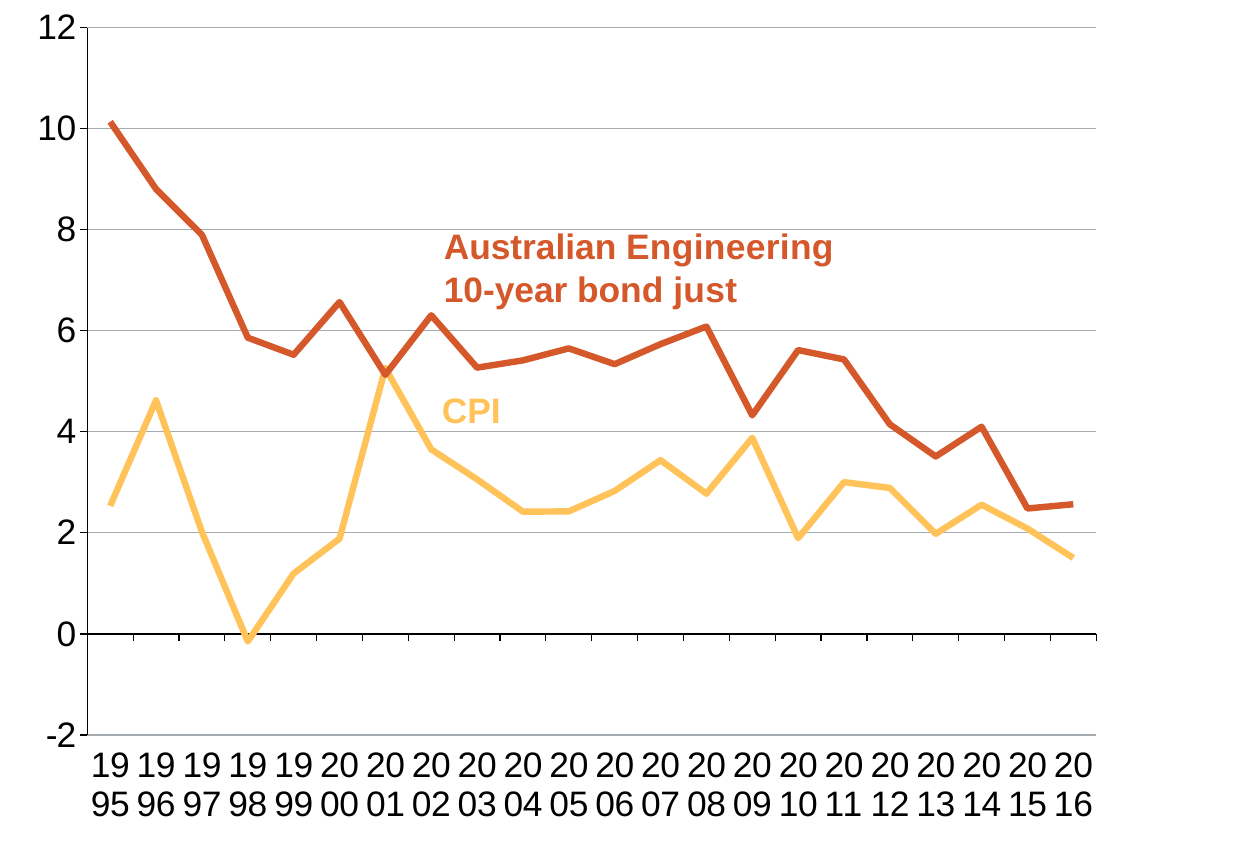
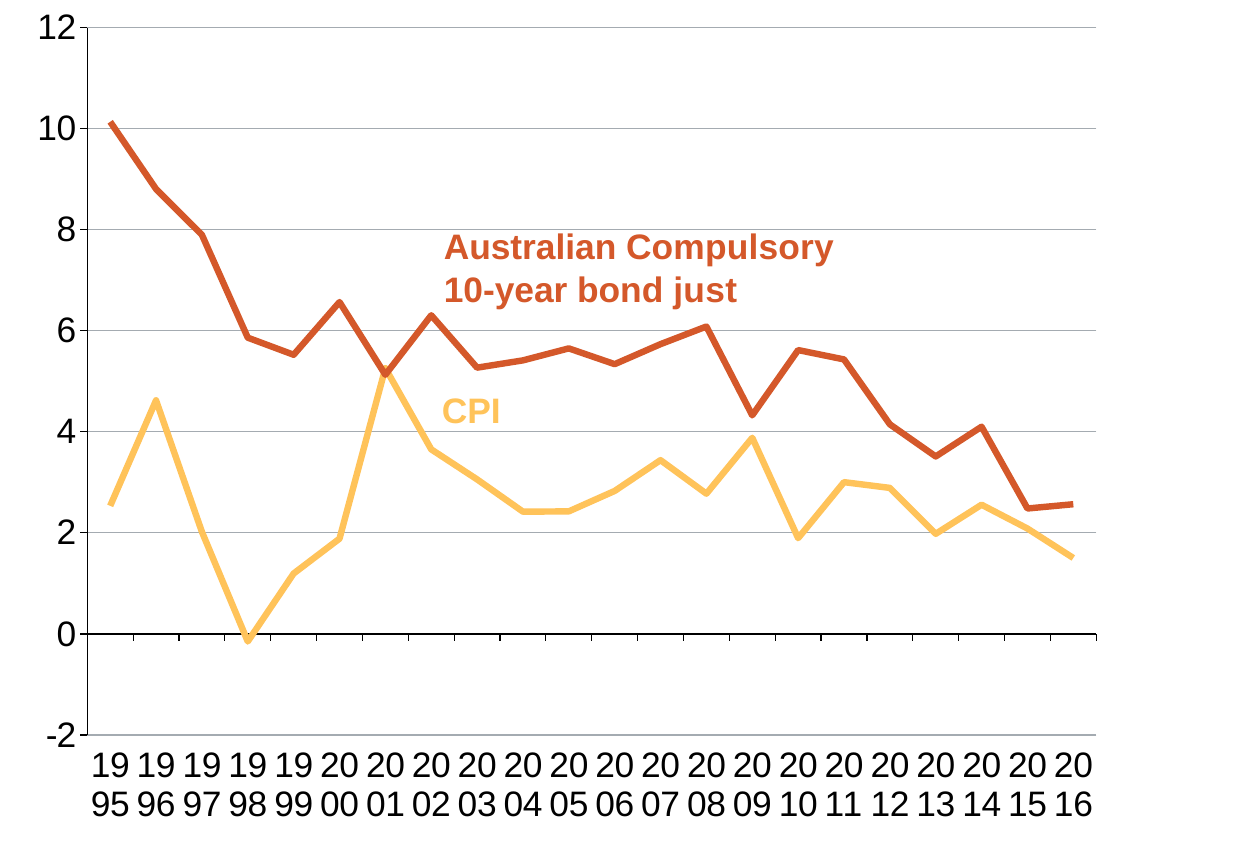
Engineering: Engineering -> Compulsory
